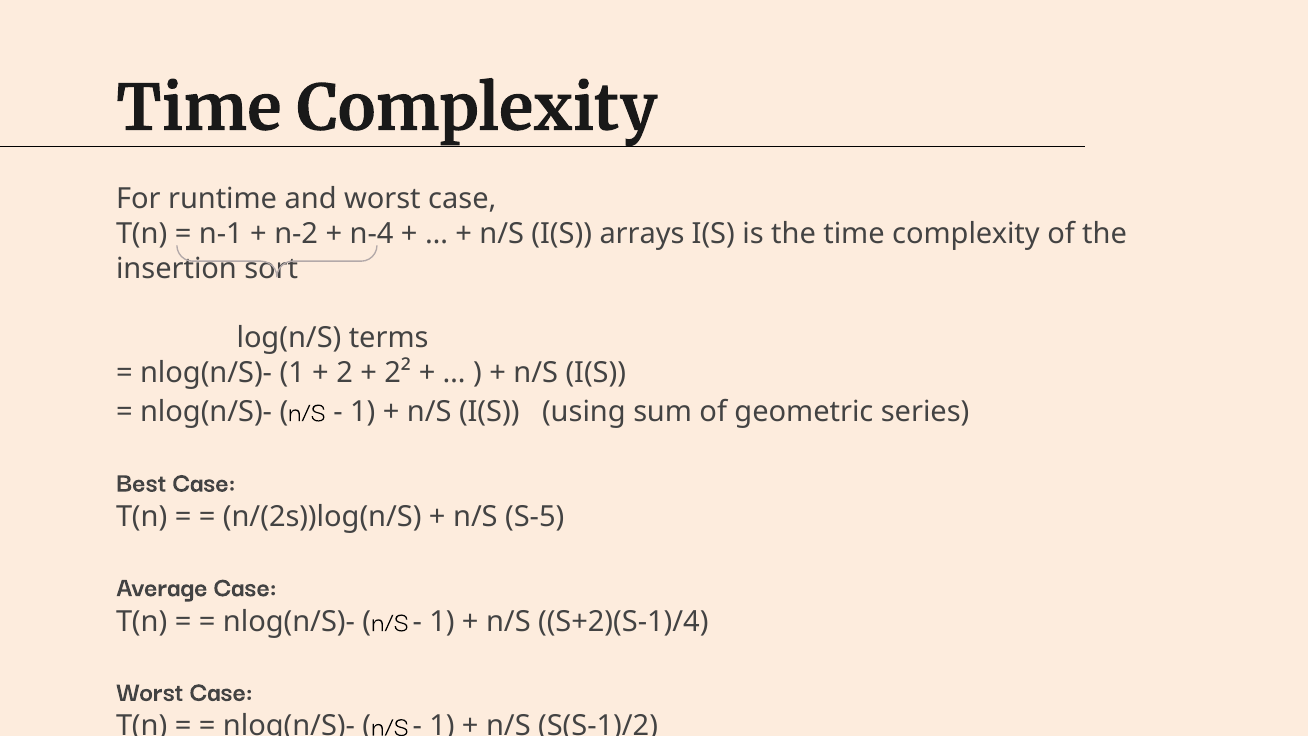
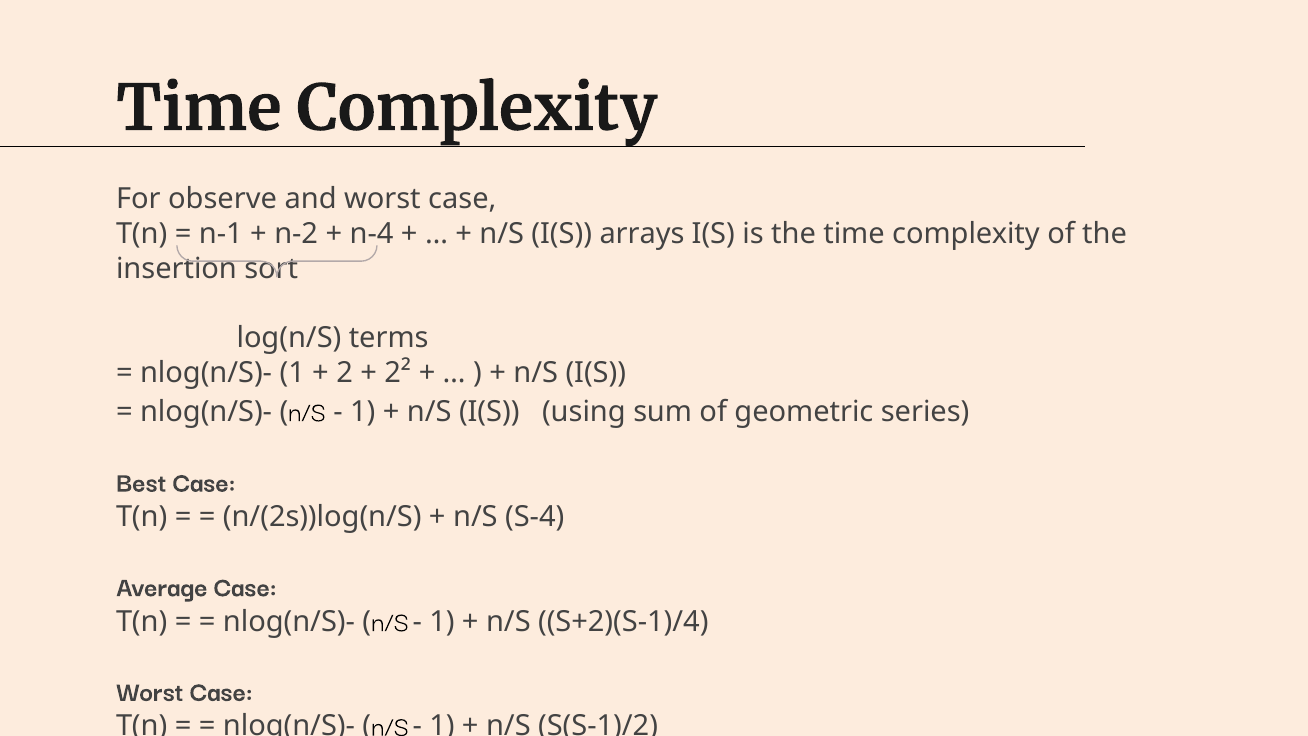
runtime: runtime -> observe
S-5: S-5 -> S-4
